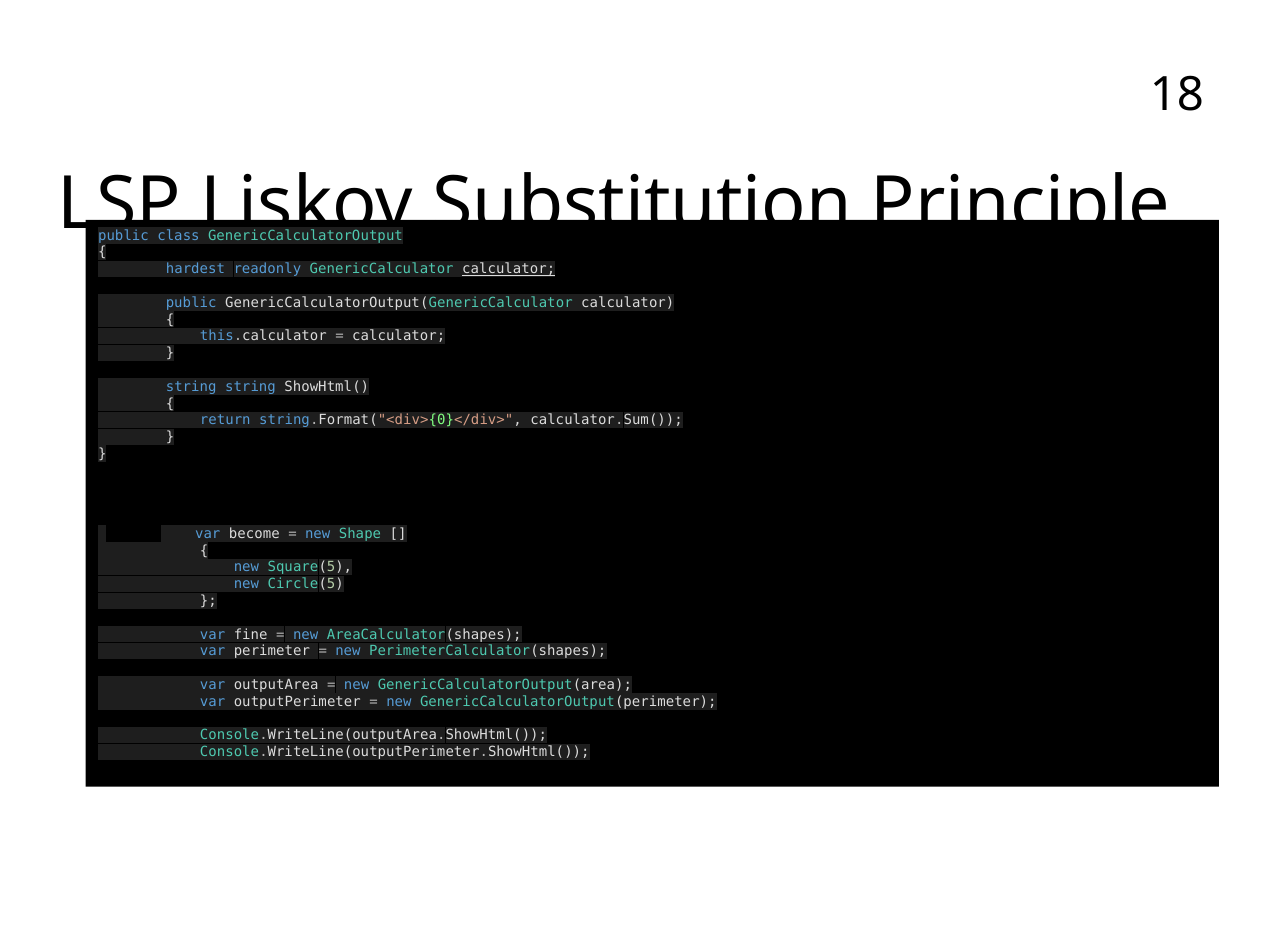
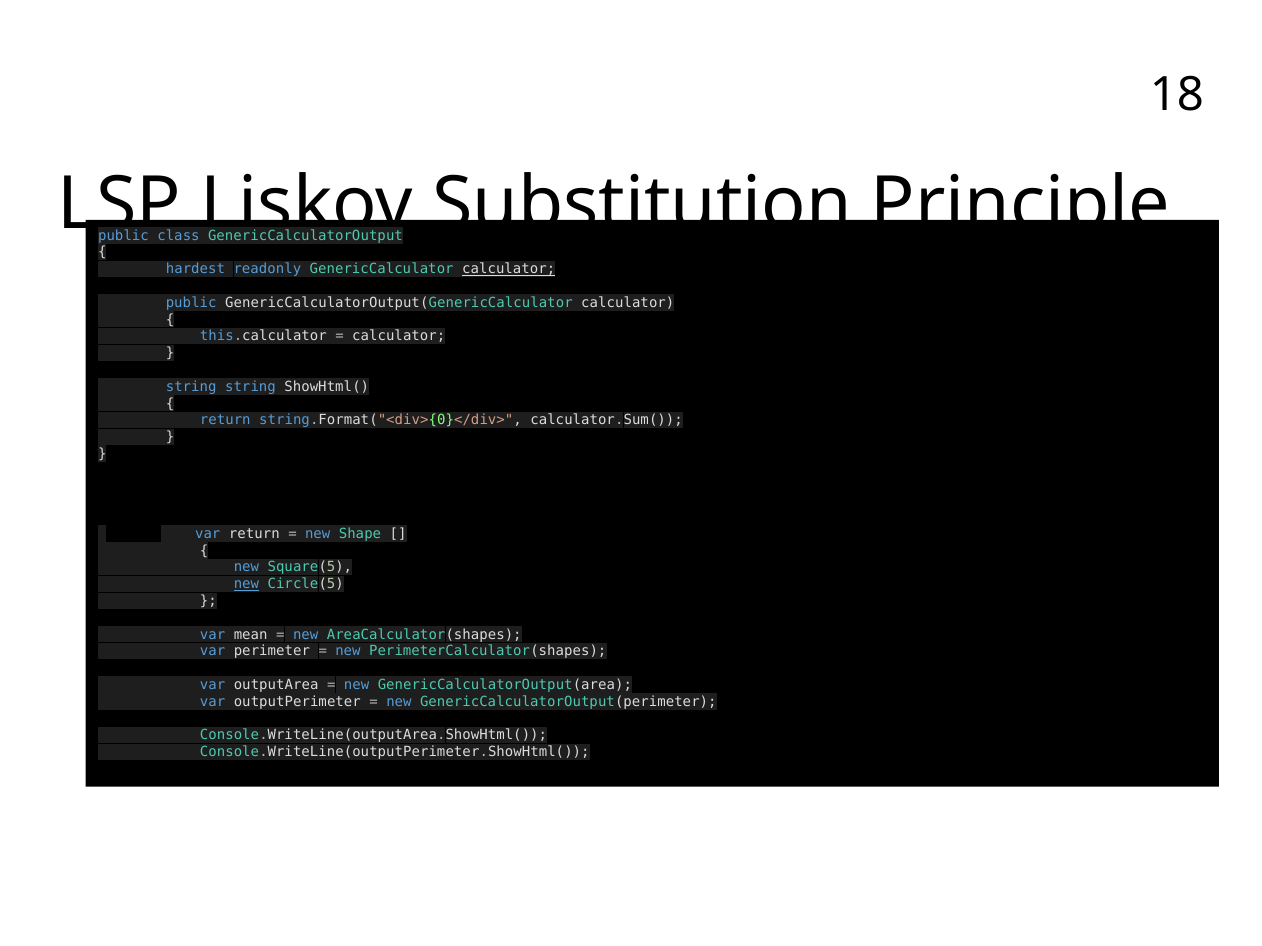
var become: become -> return
new at (246, 584) underline: none -> present
fine: fine -> mean
